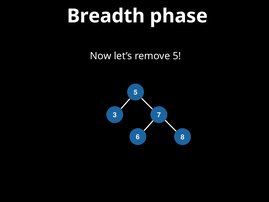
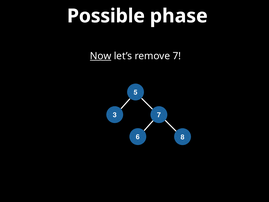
Breadth: Breadth -> Possible
Now underline: none -> present
remove 5: 5 -> 7
